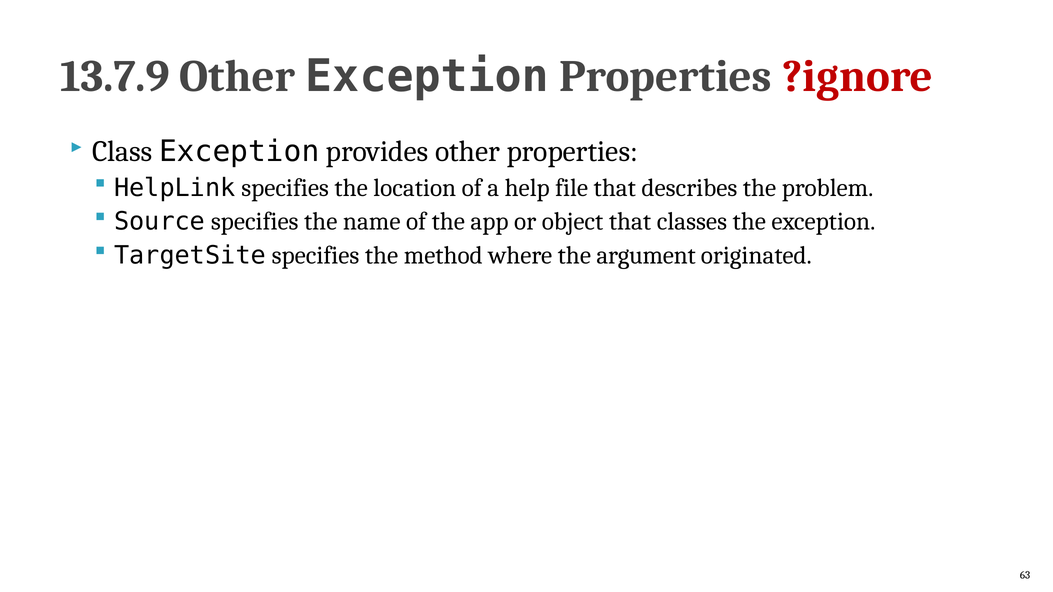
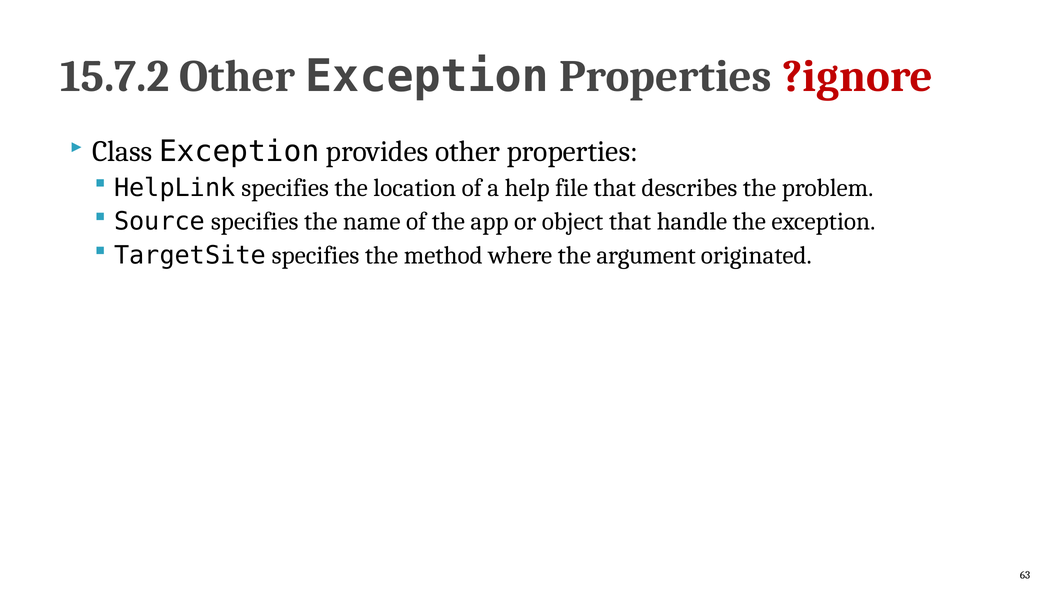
13.7.9: 13.7.9 -> 15.7.2
classes: classes -> handle
